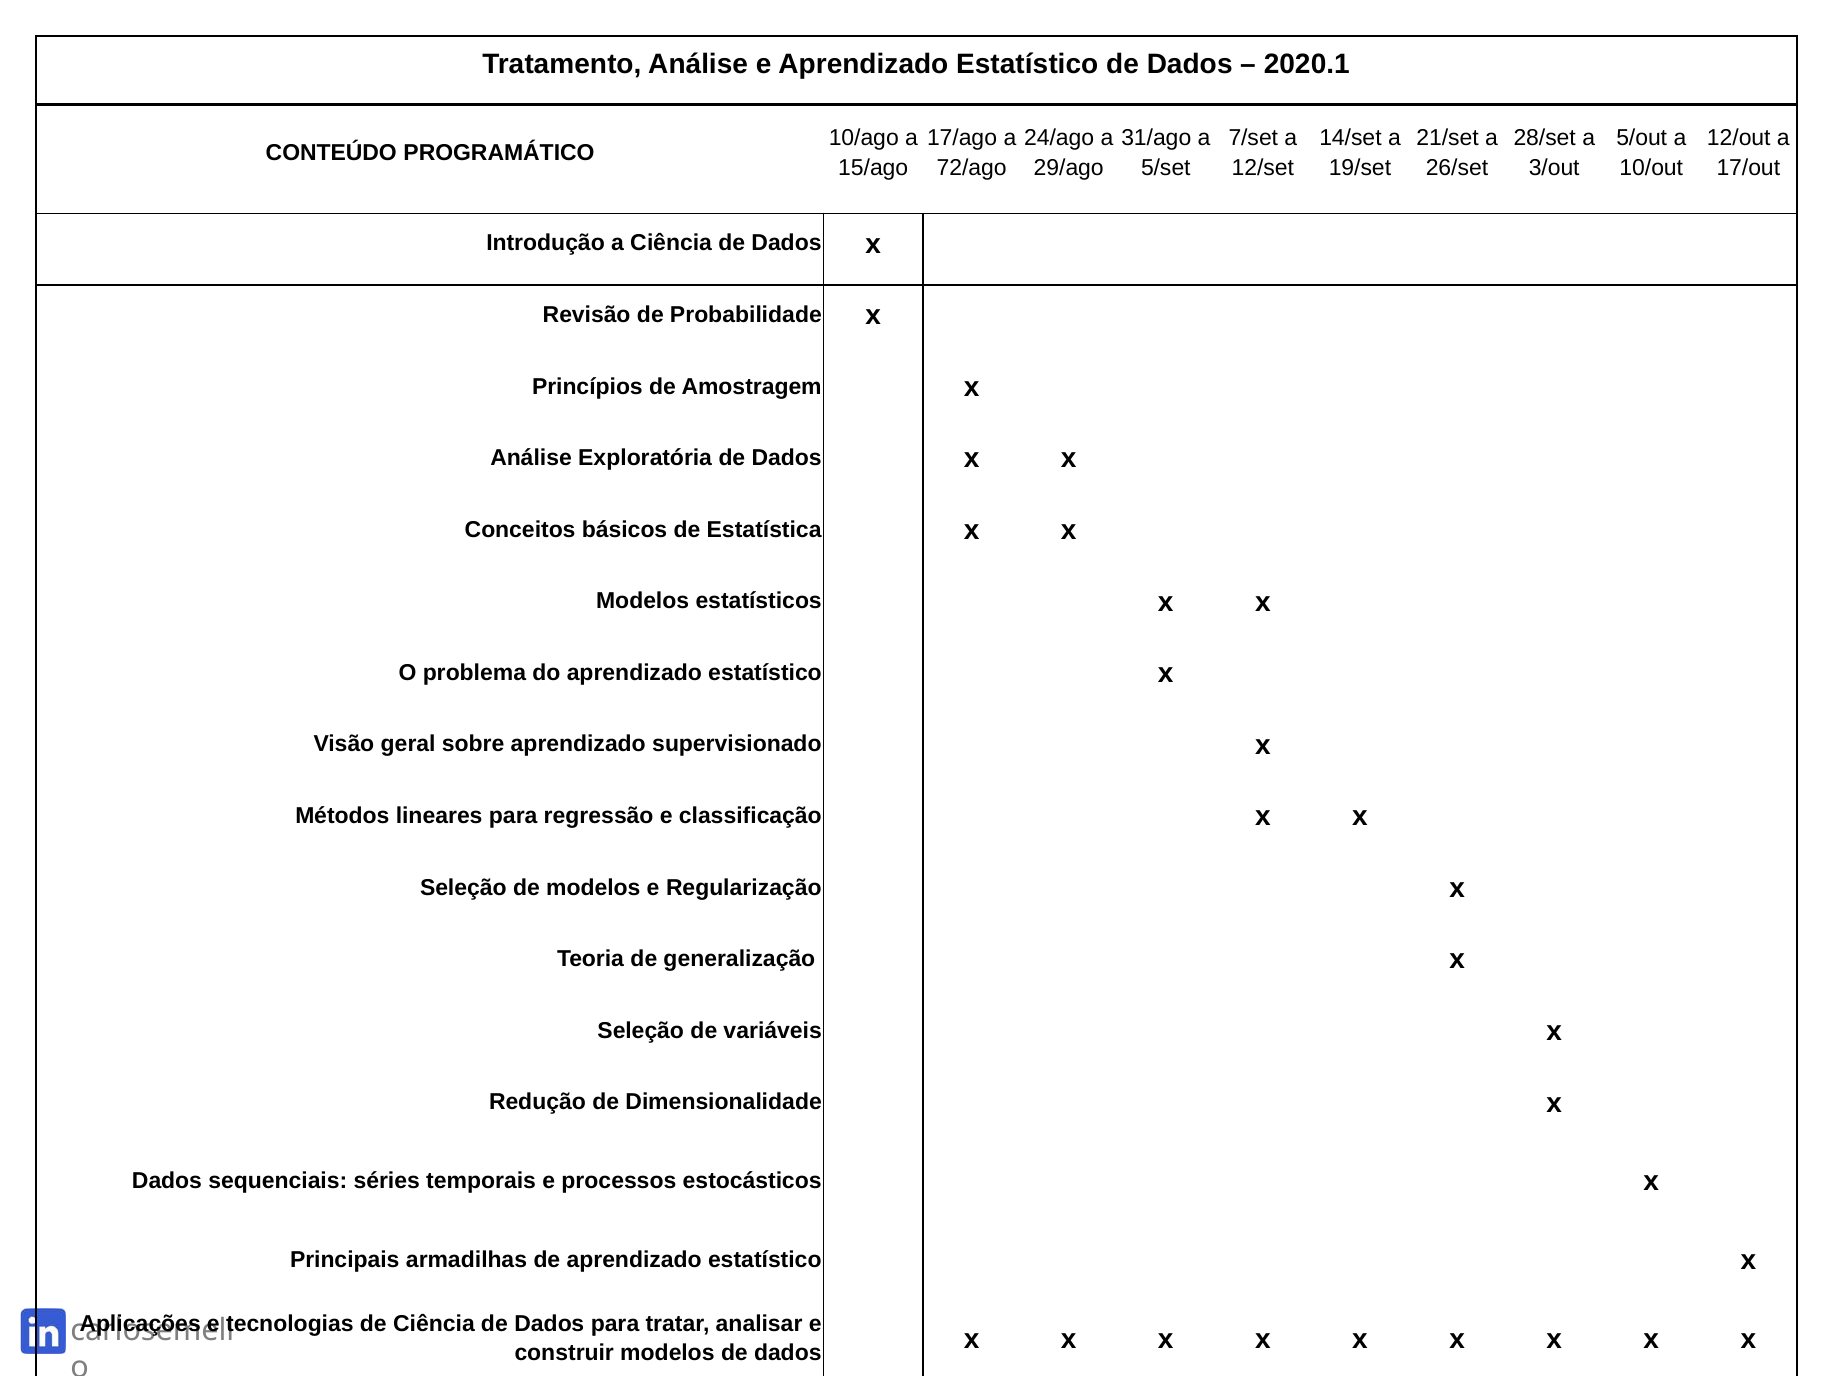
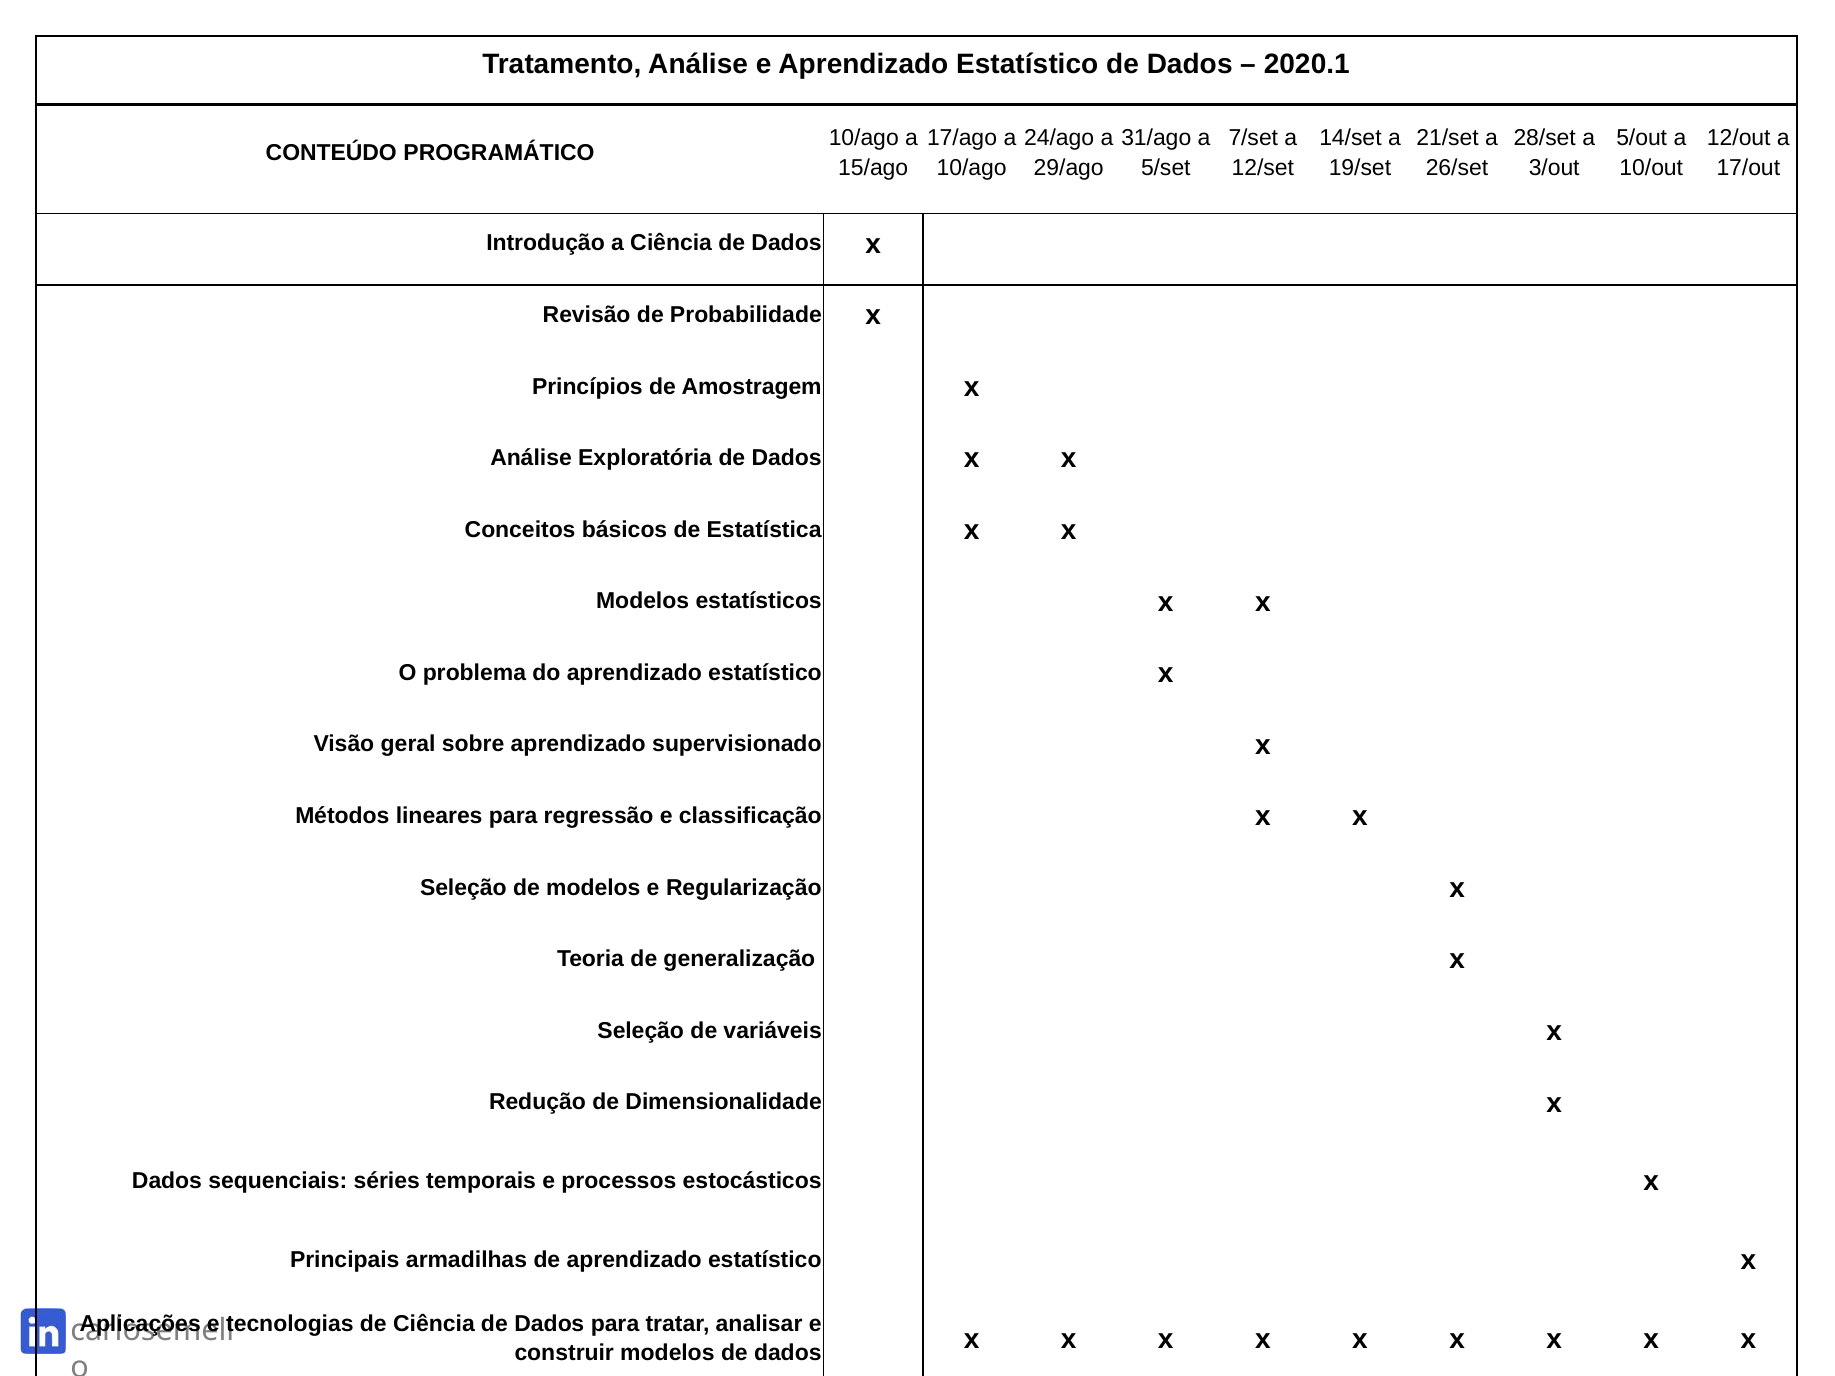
72/ago at (972, 168): 72/ago -> 10/ago
